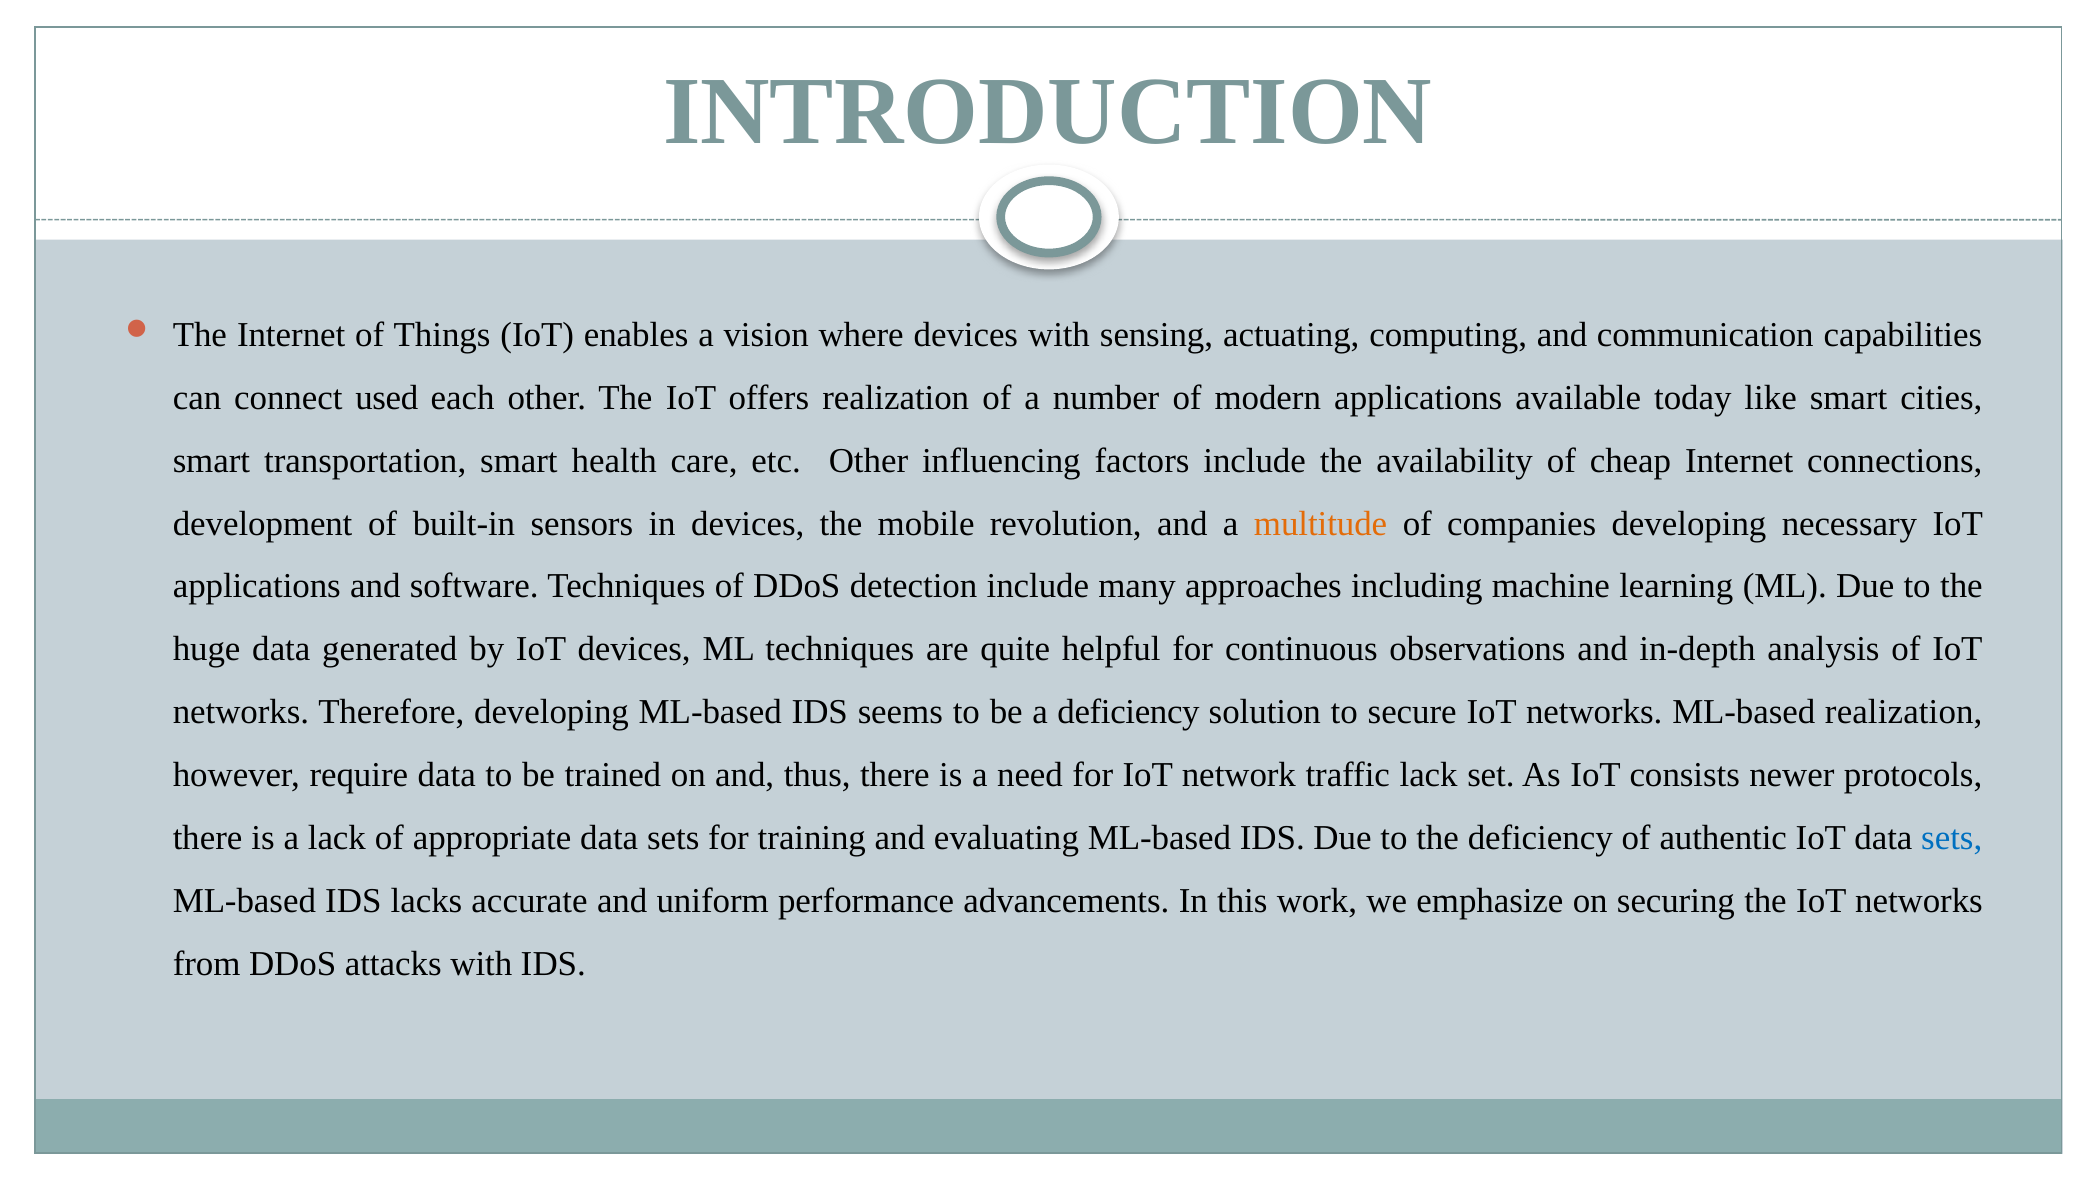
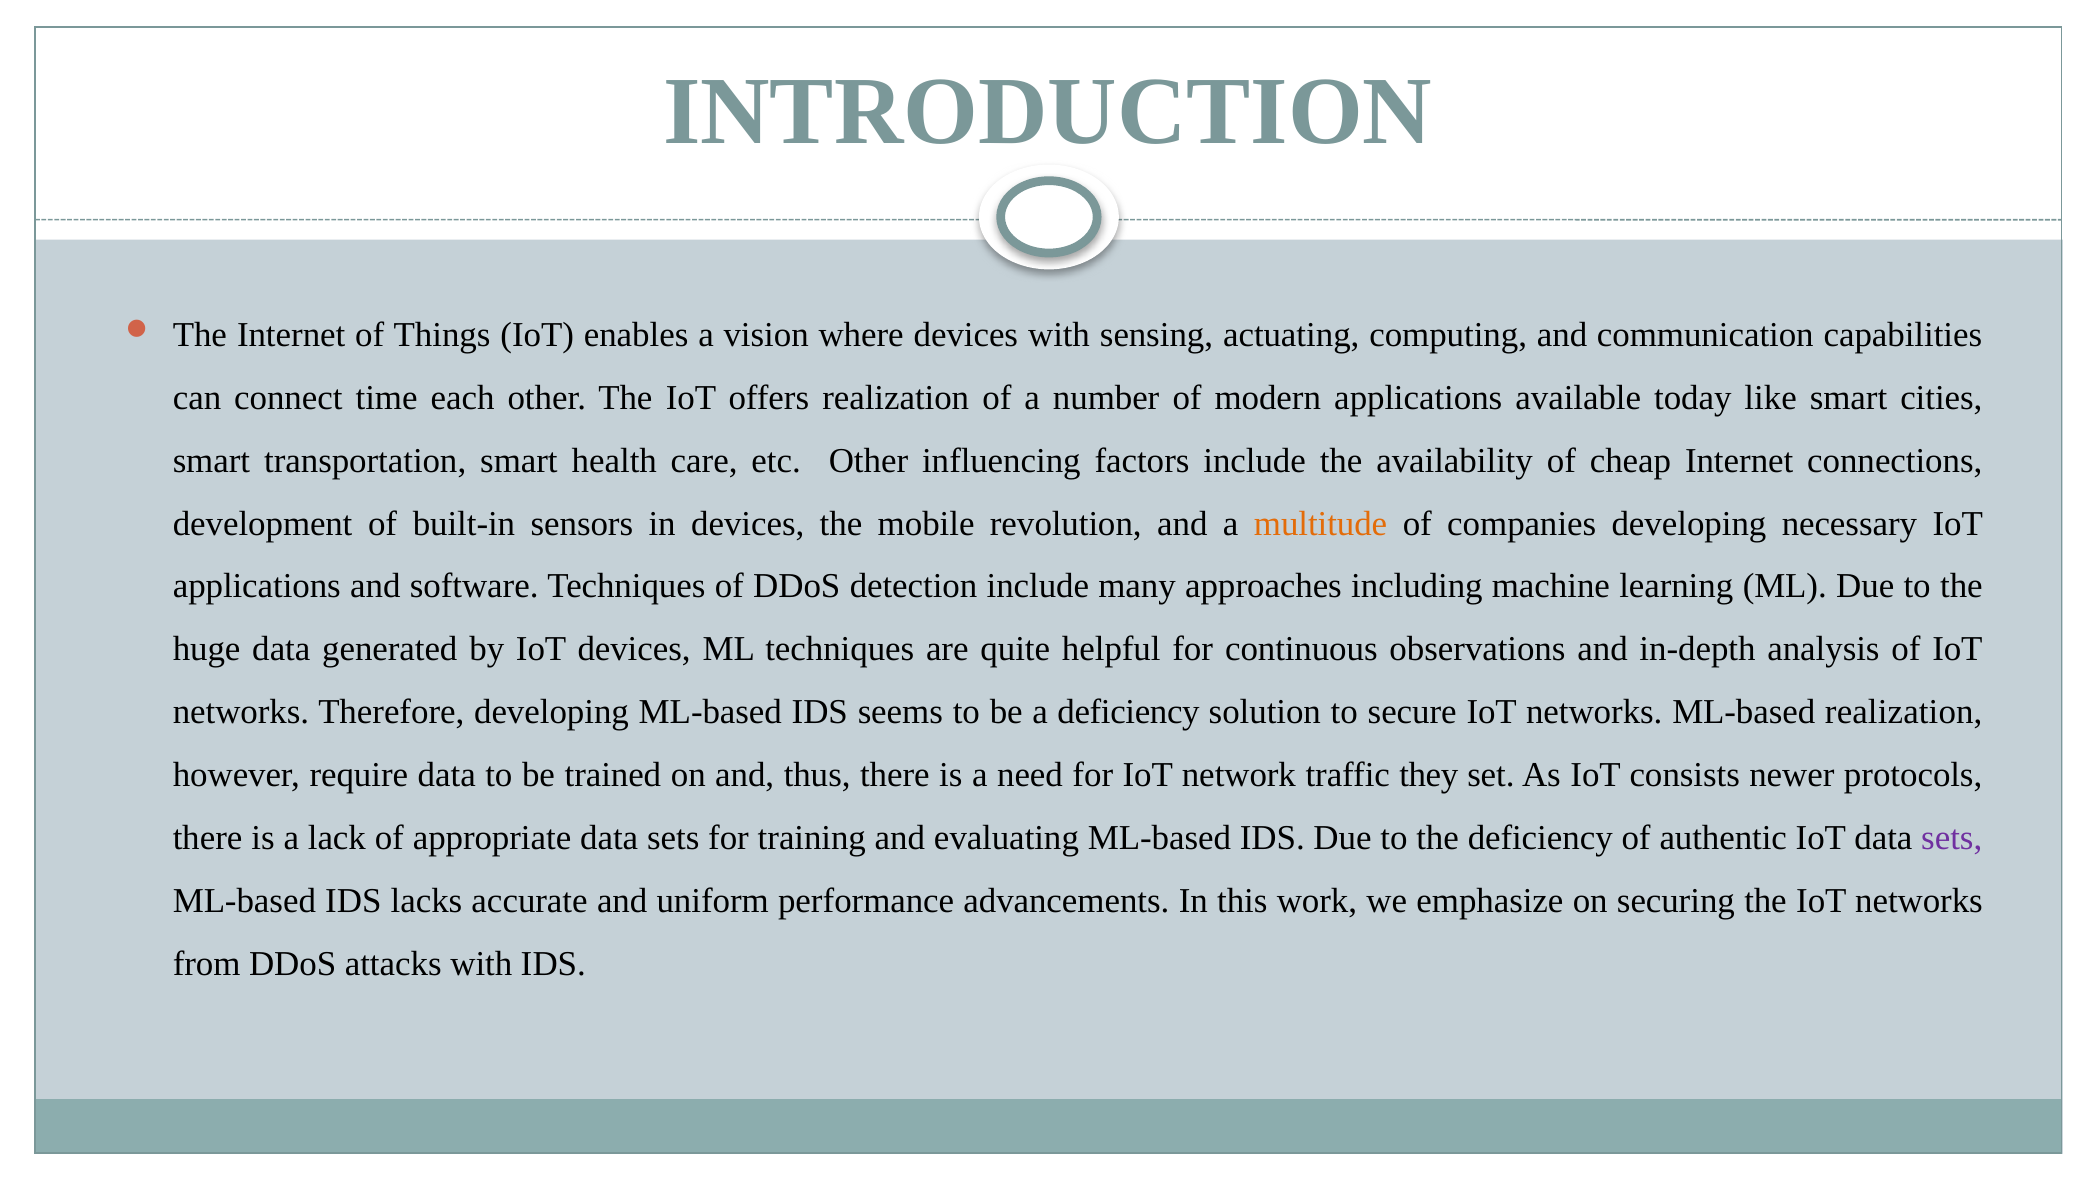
used: used -> time
traffic lack: lack -> they
sets at (1952, 838) colour: blue -> purple
